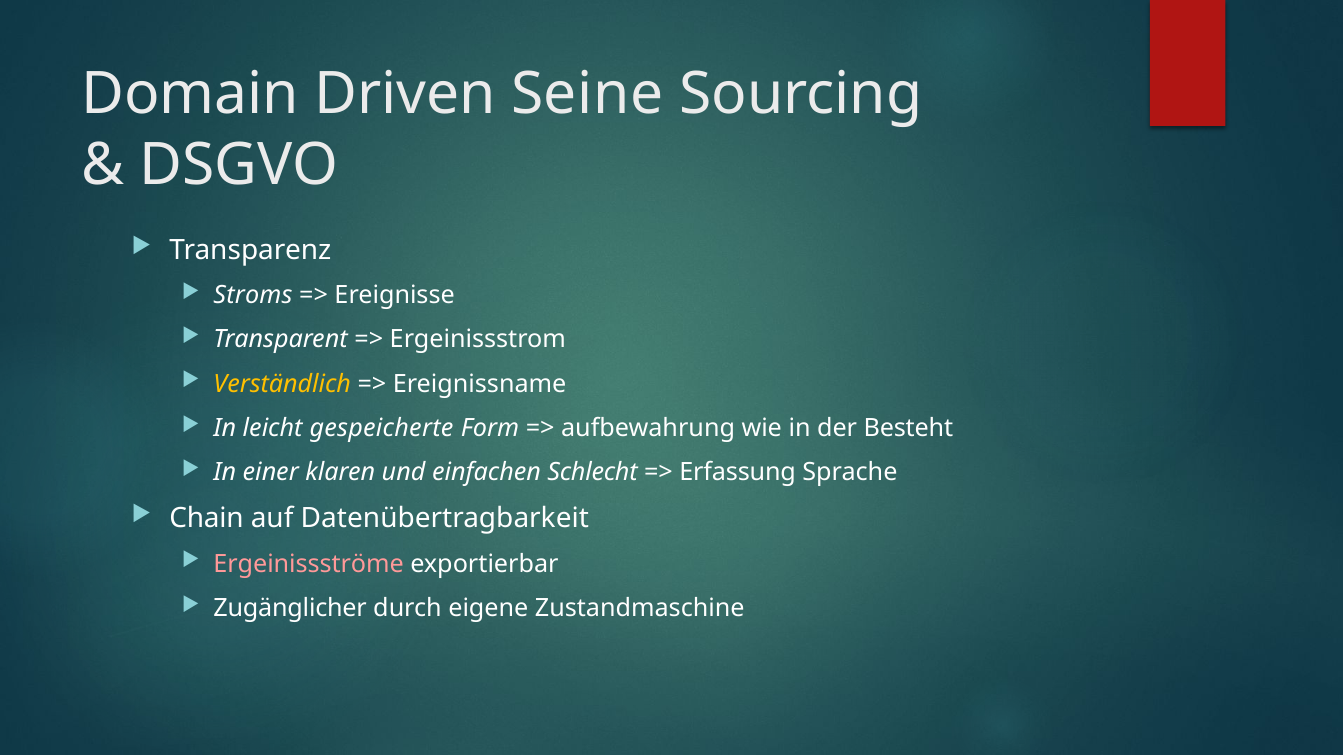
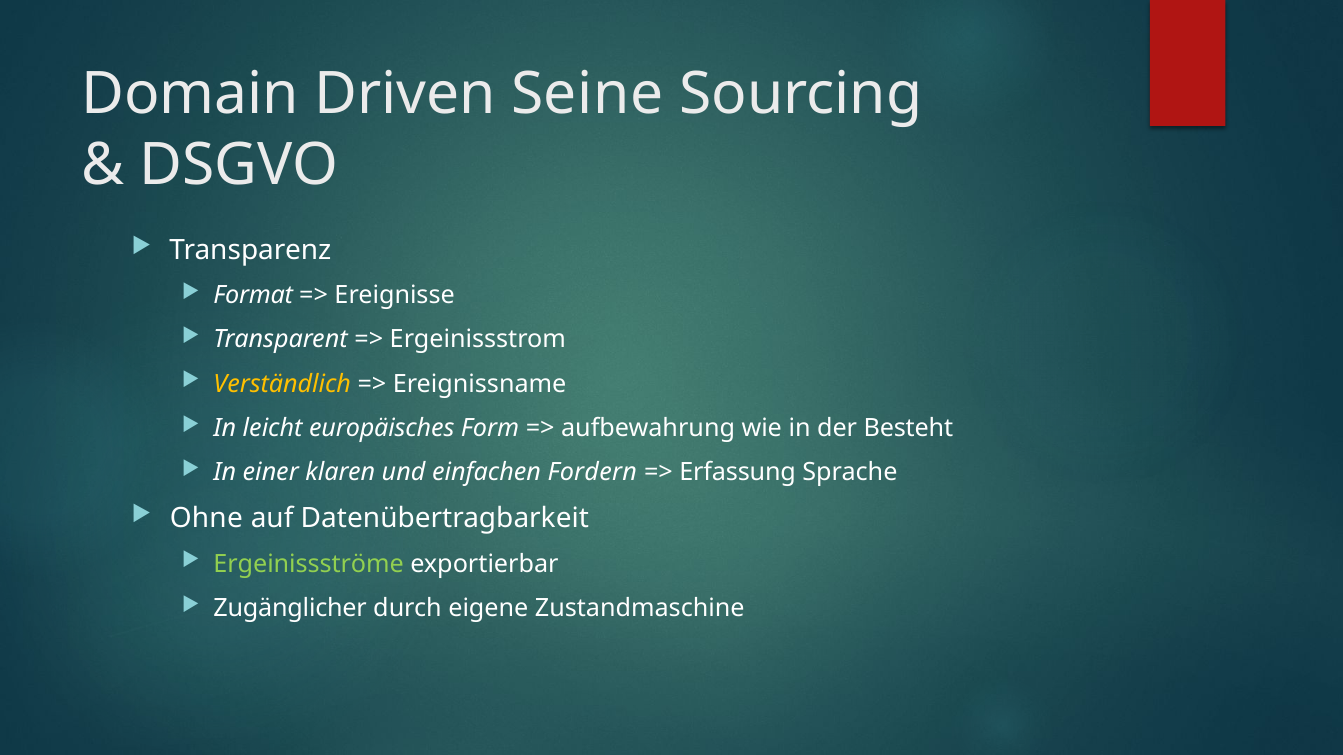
Stroms: Stroms -> Format
gespeicherte: gespeicherte -> europäisches
Schlecht: Schlecht -> Fordern
Chain: Chain -> Ohne
Ergeinissströme colour: pink -> light green
